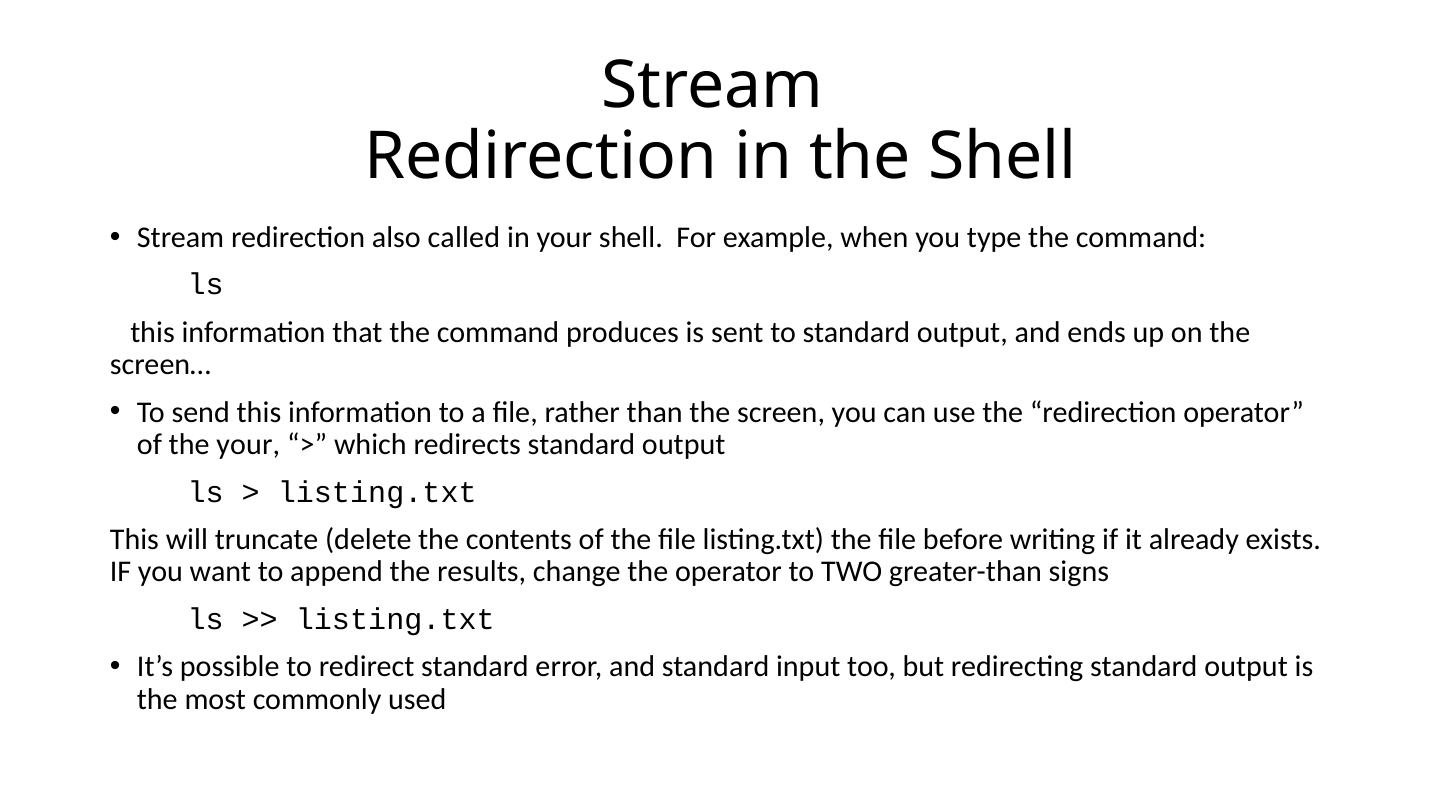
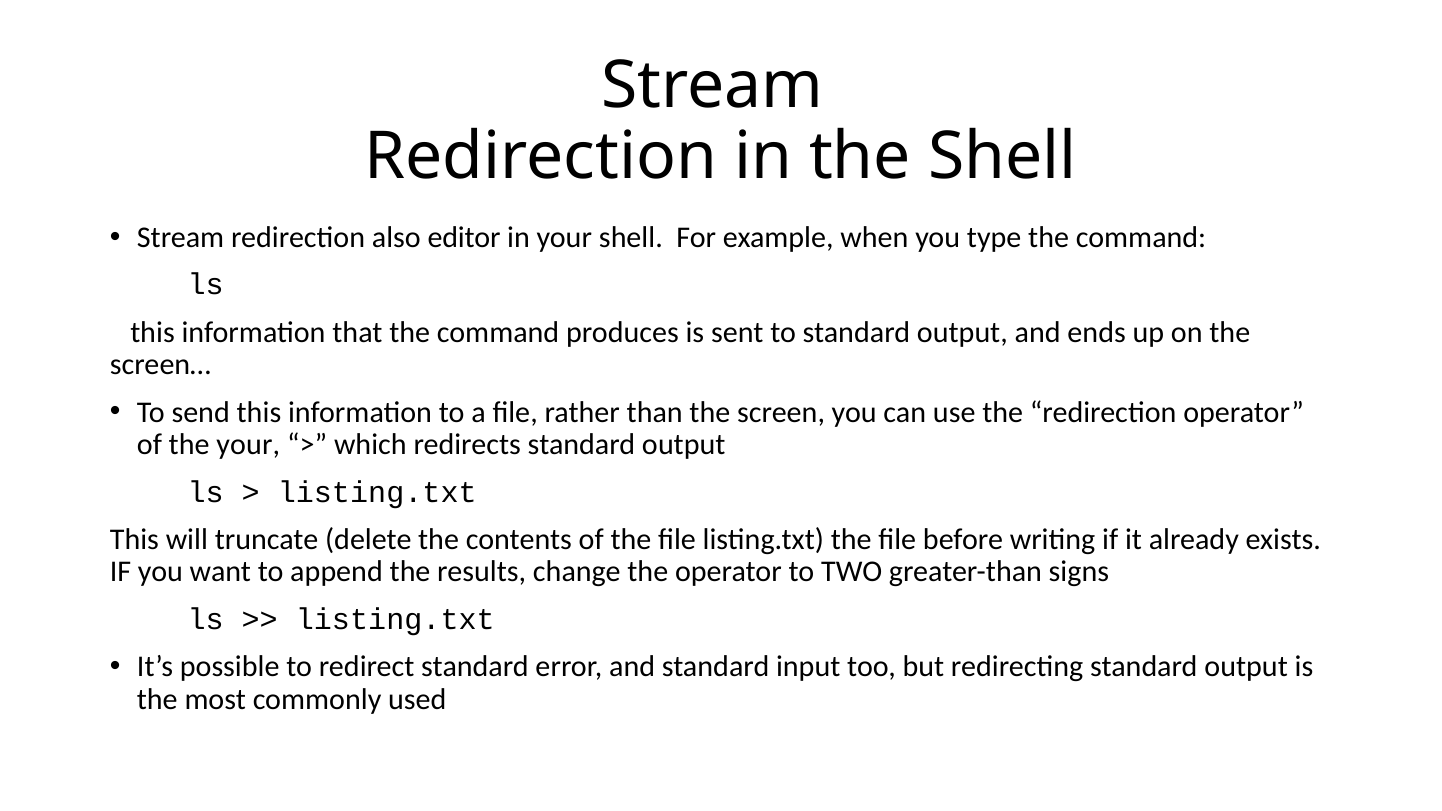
called: called -> editor
